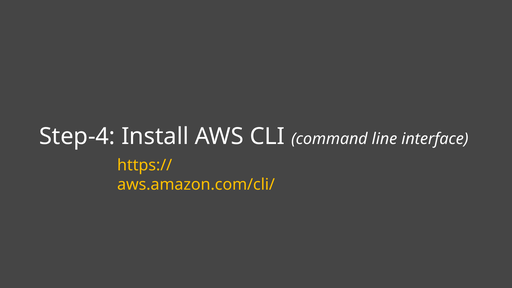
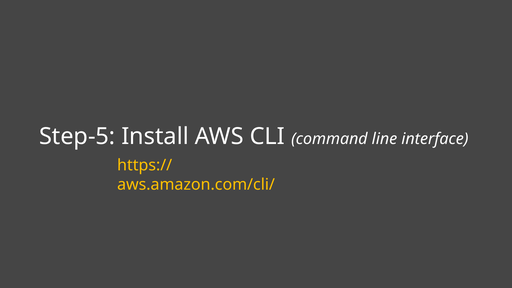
Step-4: Step-4 -> Step-5
